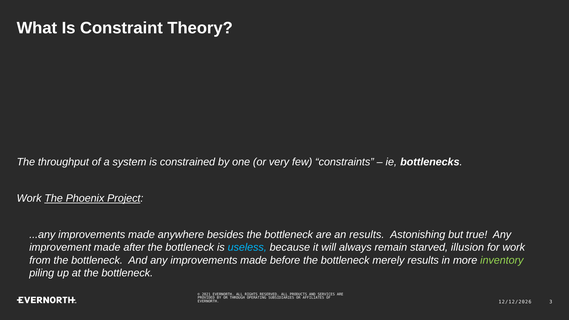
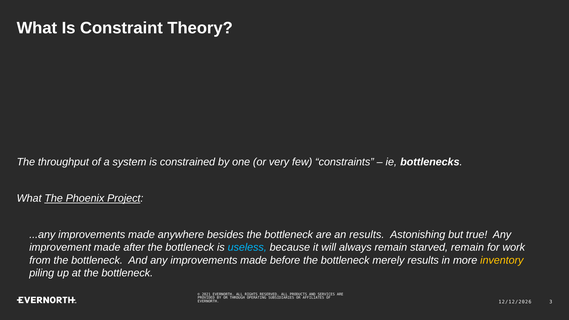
Work at (29, 198): Work -> What
starved illusion: illusion -> remain
inventory colour: light green -> yellow
